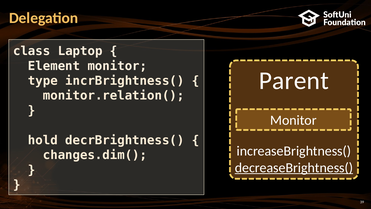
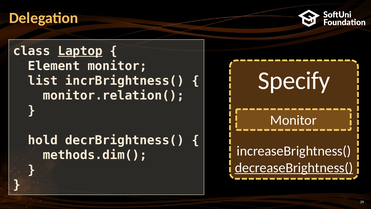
Laptop underline: none -> present
Parent: Parent -> Specify
type: type -> list
changes.dim(: changes.dim( -> methods.dim(
